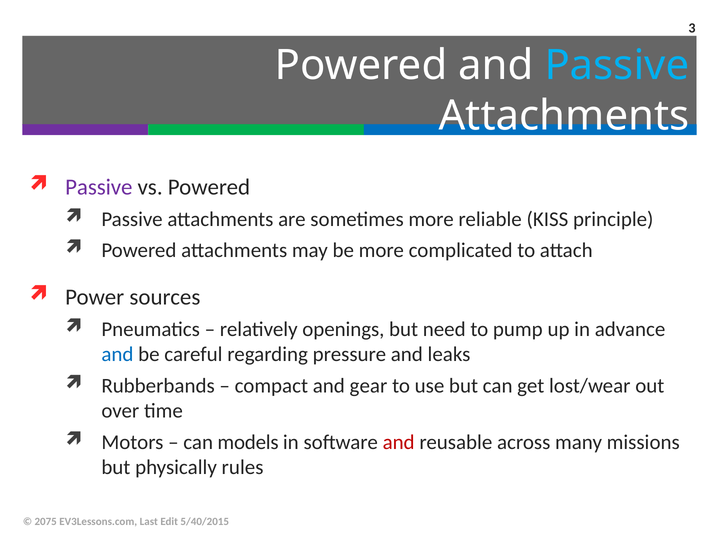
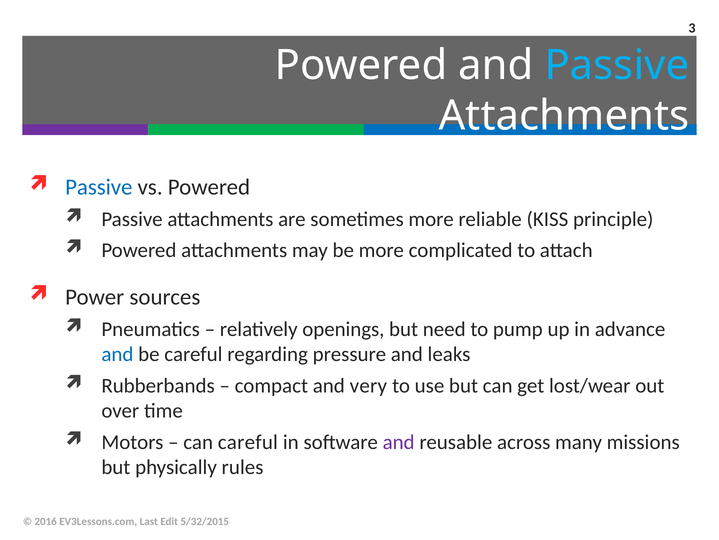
Passive at (99, 187) colour: purple -> blue
gear: gear -> very
can models: models -> careful
and at (399, 441) colour: red -> purple
2075: 2075 -> 2016
5/40/2015: 5/40/2015 -> 5/32/2015
